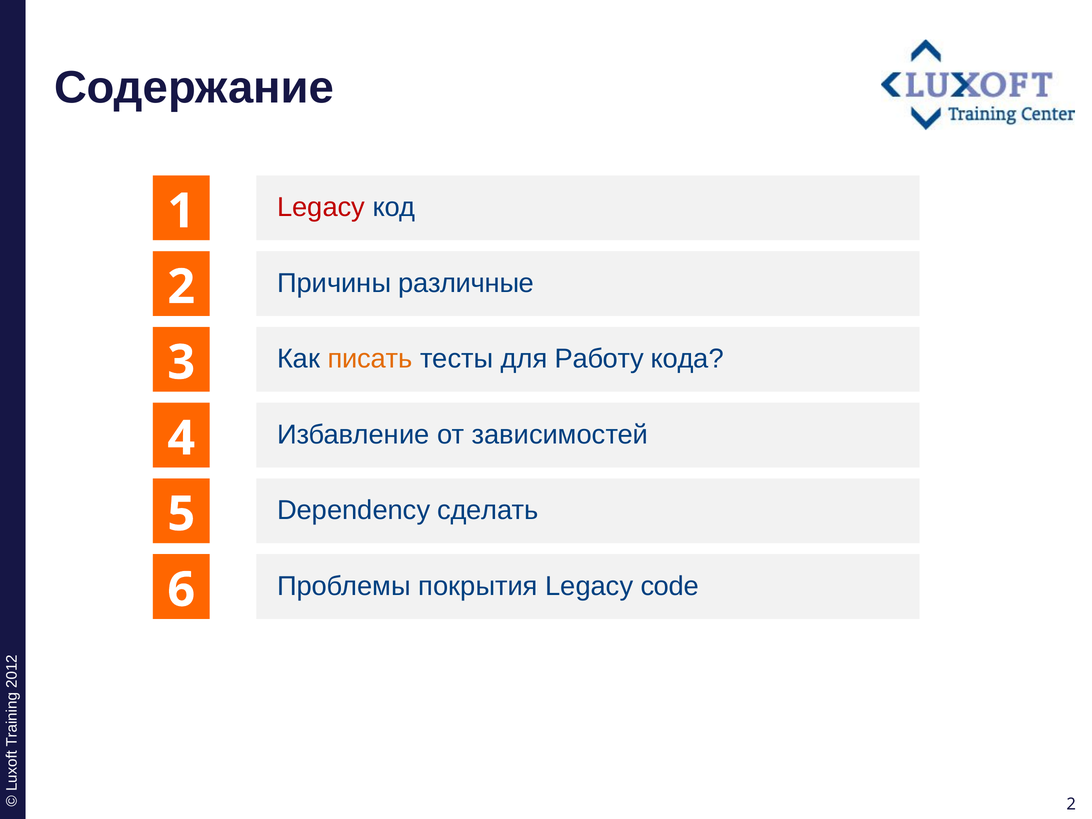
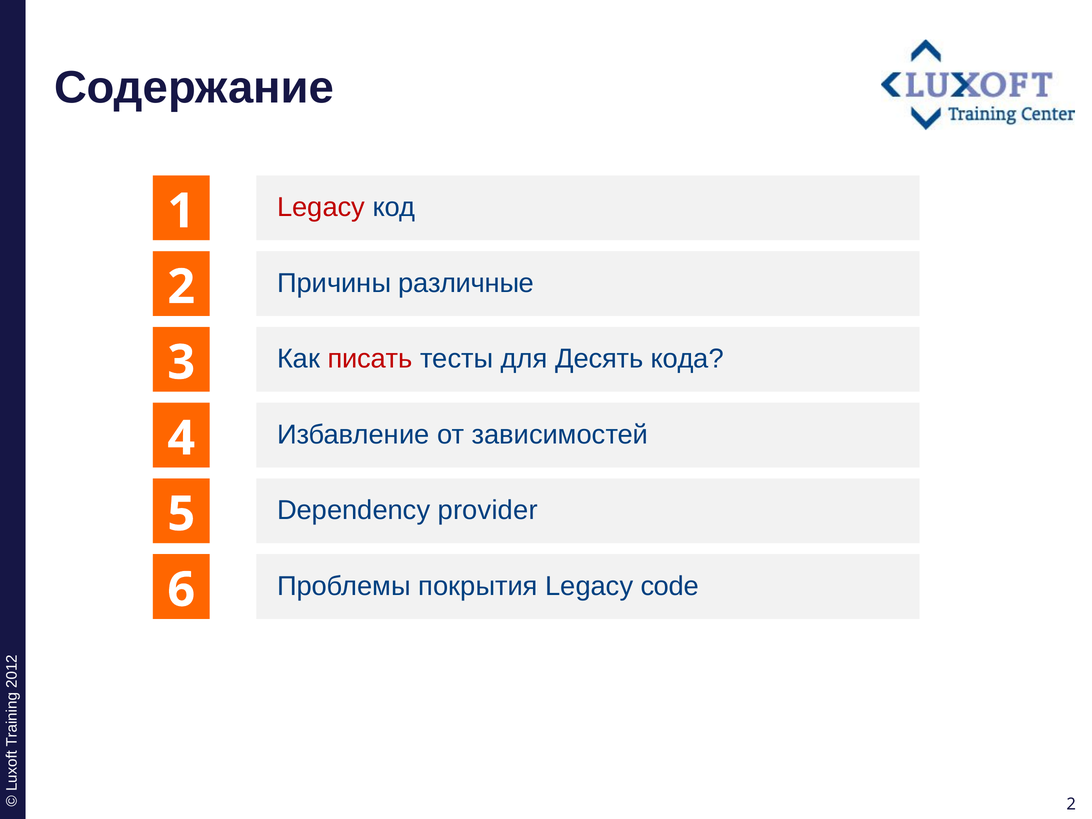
писать colour: orange -> red
Работу: Работу -> Десять
сделать: сделать -> provider
